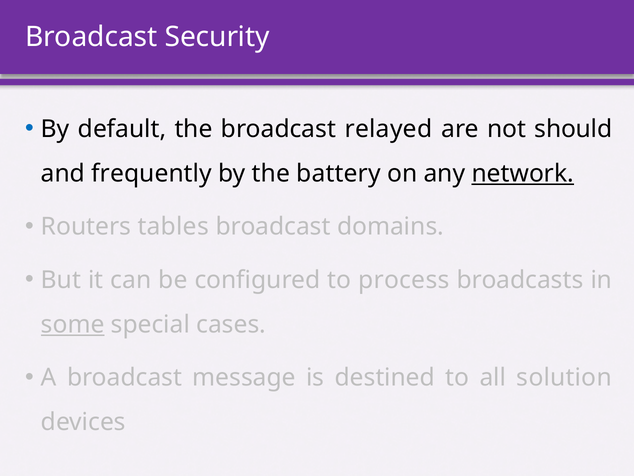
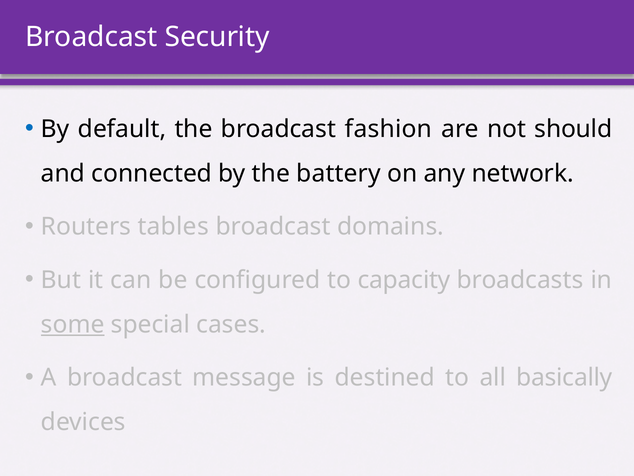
relayed: relayed -> fashion
frequently: frequently -> connected
network underline: present -> none
process: process -> capacity
solution: solution -> basically
